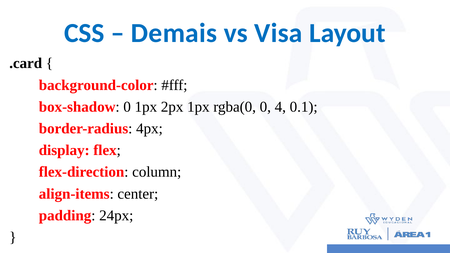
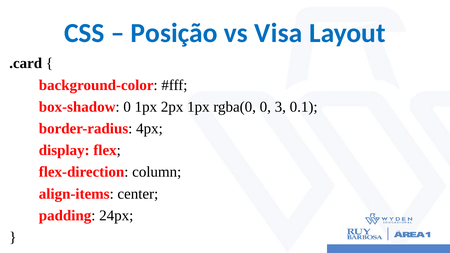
Demais: Demais -> Posição
4: 4 -> 3
